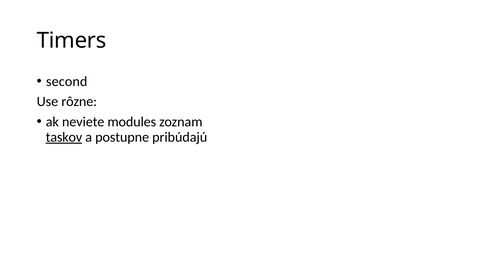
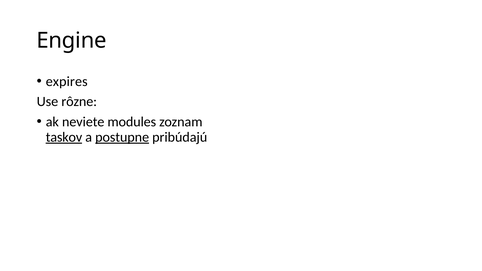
Timers: Timers -> Engine
second: second -> expires
postupne underline: none -> present
